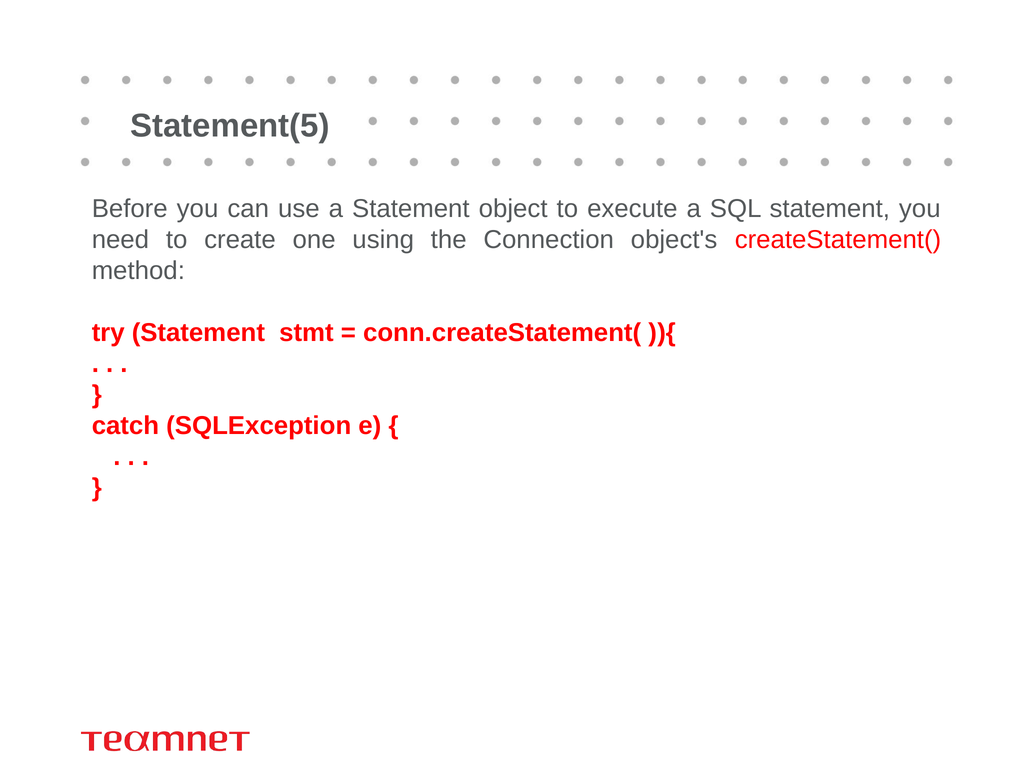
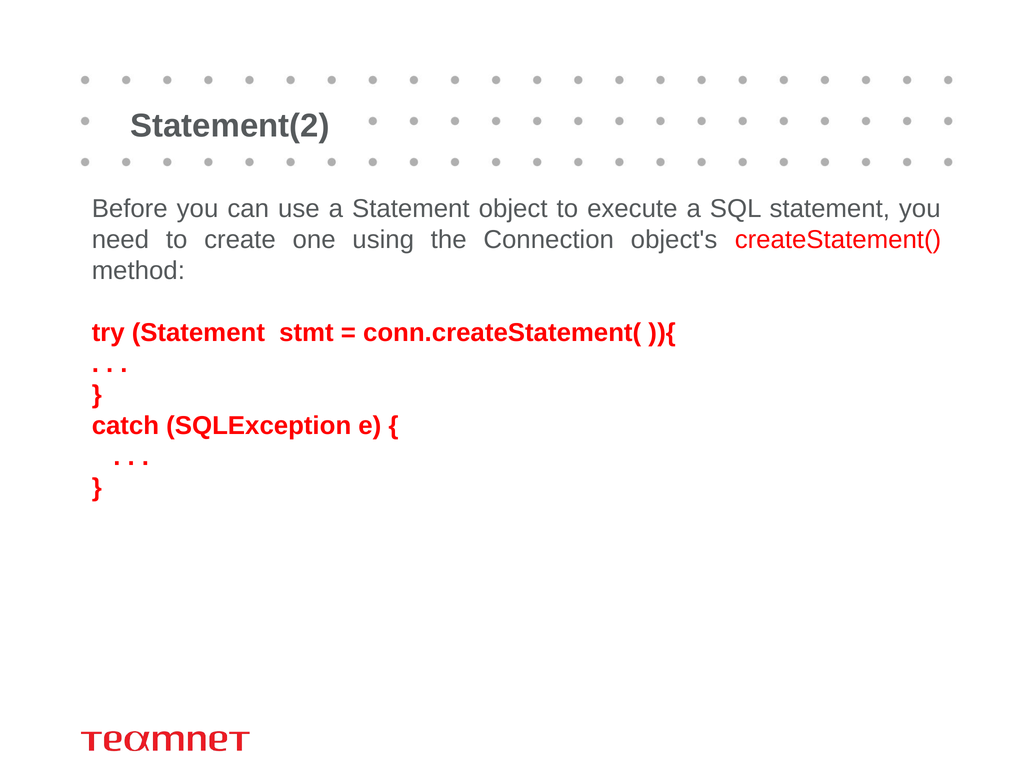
Statement(5: Statement(5 -> Statement(2
